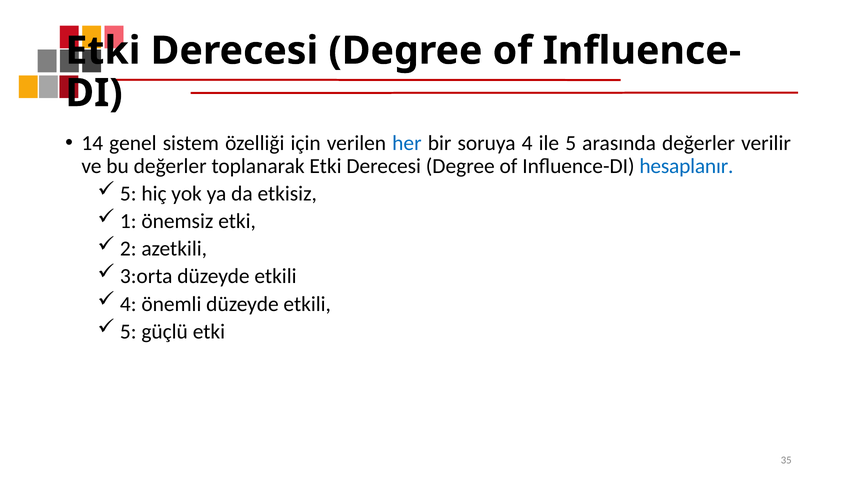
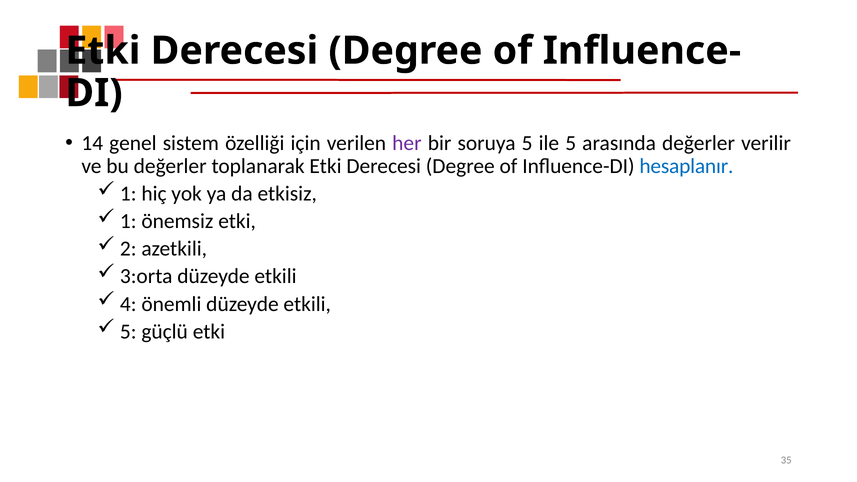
her colour: blue -> purple
soruya 4: 4 -> 5
5 at (128, 194): 5 -> 1
